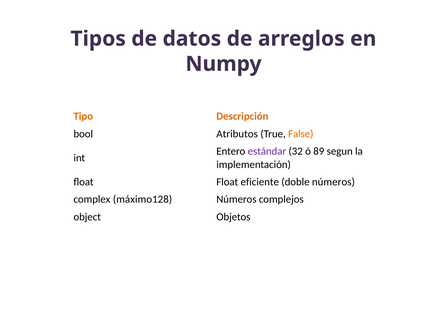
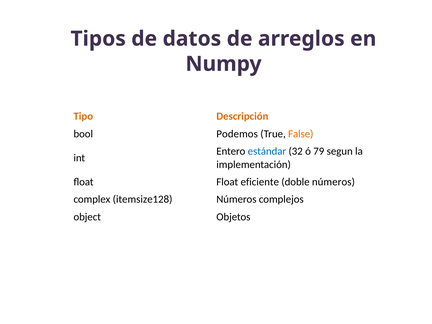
Atributos: Atributos -> Podemos
estándar colour: purple -> blue
89: 89 -> 79
máximo128: máximo128 -> itemsize128
